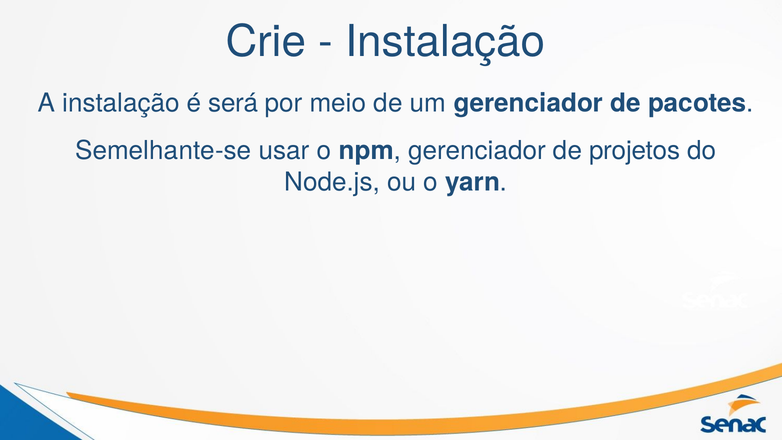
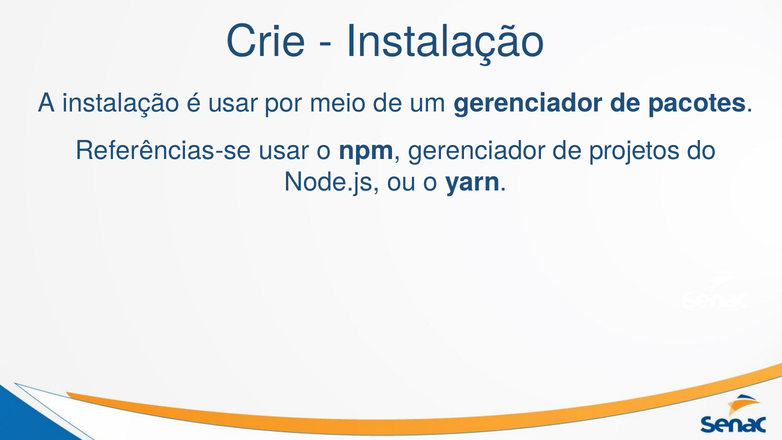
é será: será -> usar
Semelhante-se: Semelhante-se -> Referências-se
